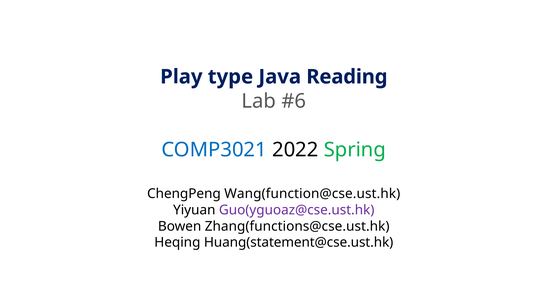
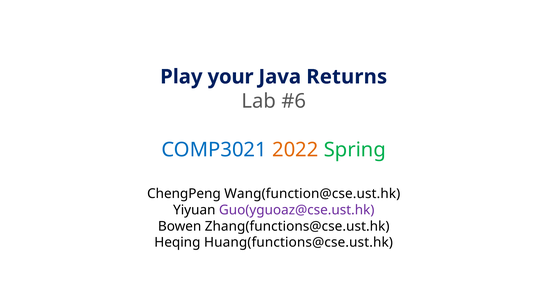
type: type -> your
Reading: Reading -> Returns
2022 colour: black -> orange
Huang(statement@cse.ust.hk: Huang(statement@cse.ust.hk -> Huang(functions@cse.ust.hk
